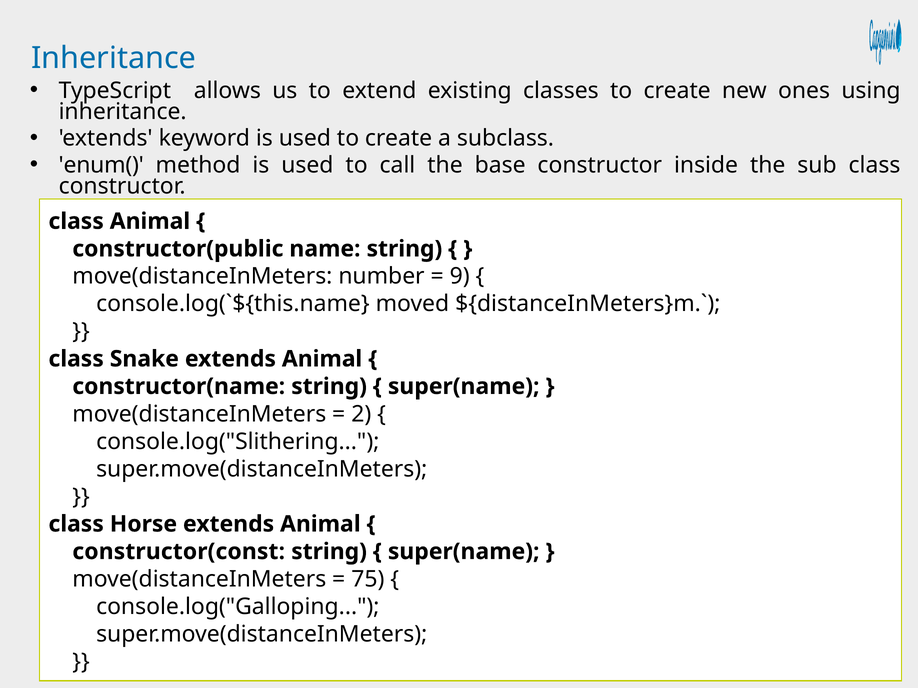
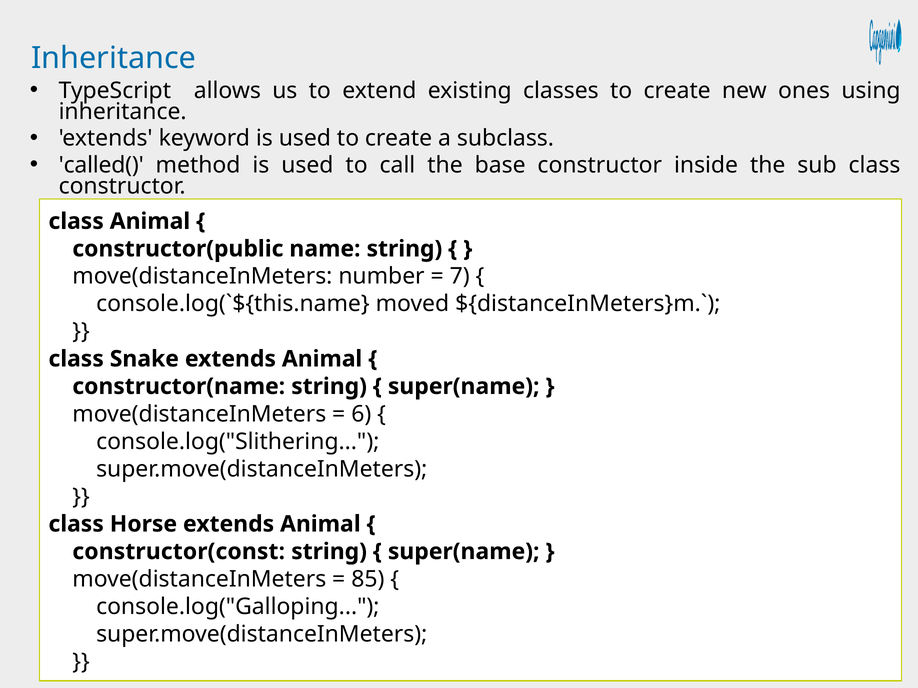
enum(: enum( -> called(
9: 9 -> 7
2: 2 -> 6
75: 75 -> 85
